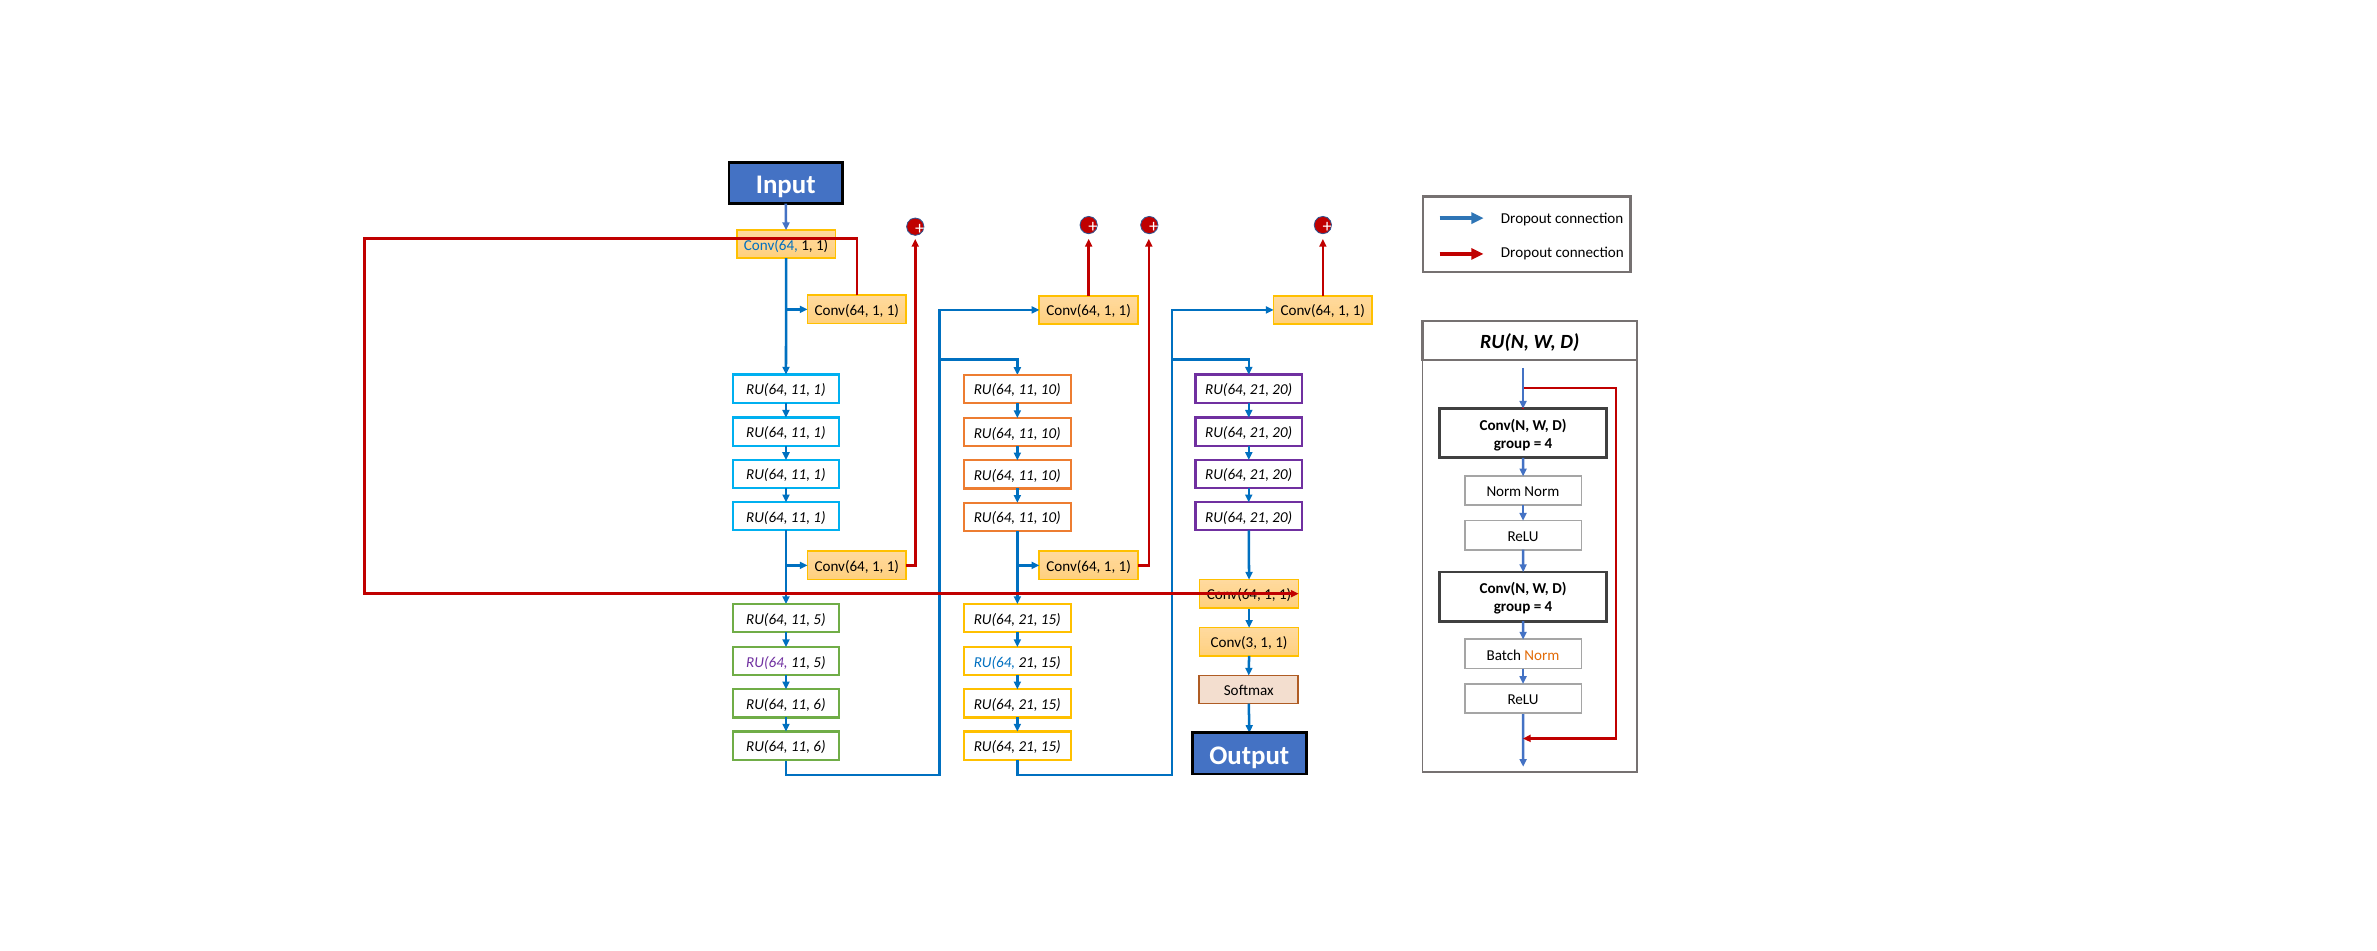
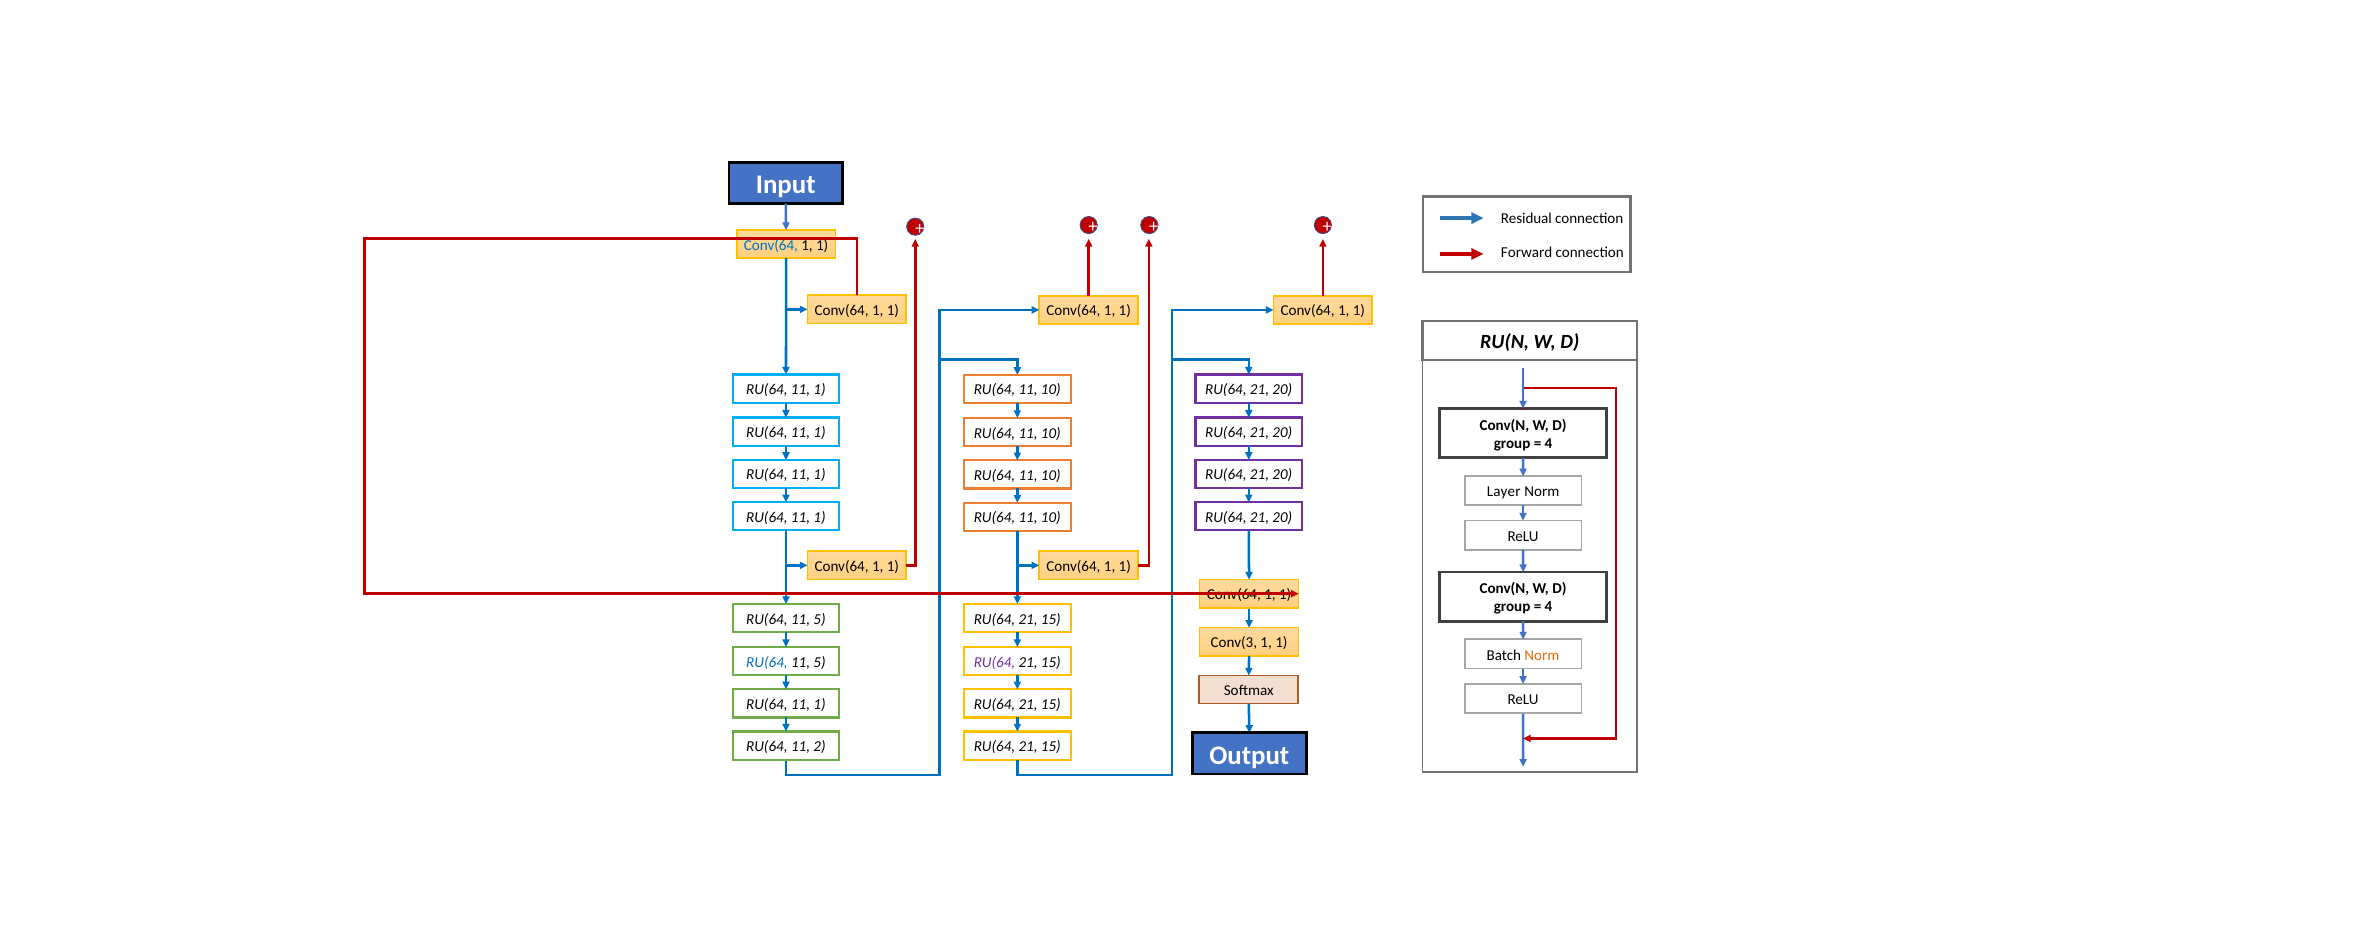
Dropout at (1526, 218): Dropout -> Residual
Dropout at (1527, 252): Dropout -> Forward
Norm at (1504, 492): Norm -> Layer
RU(64 at (767, 662) colour: purple -> blue
RU(64 at (994, 662) colour: blue -> purple
6 at (819, 704): 6 -> 1
6 at (819, 747): 6 -> 2
